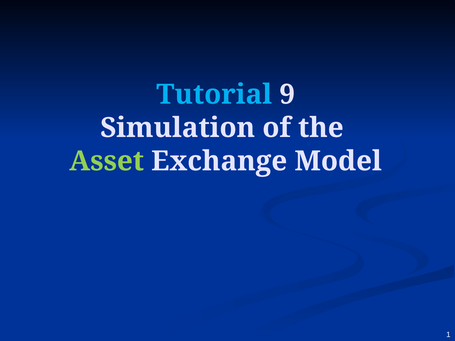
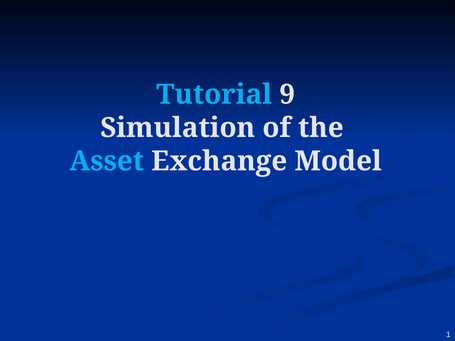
Asset colour: light green -> light blue
